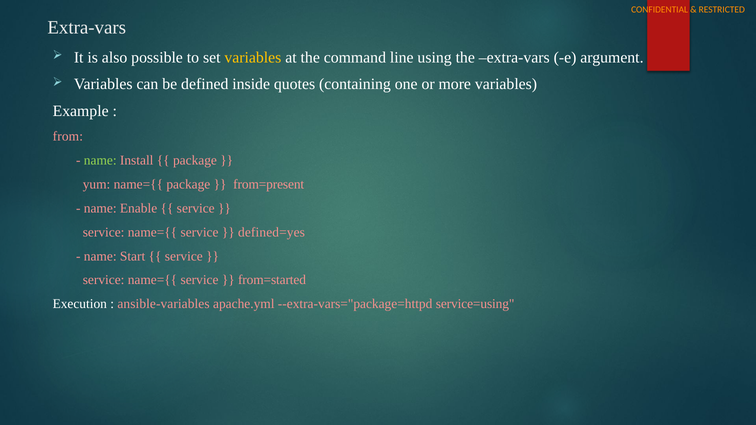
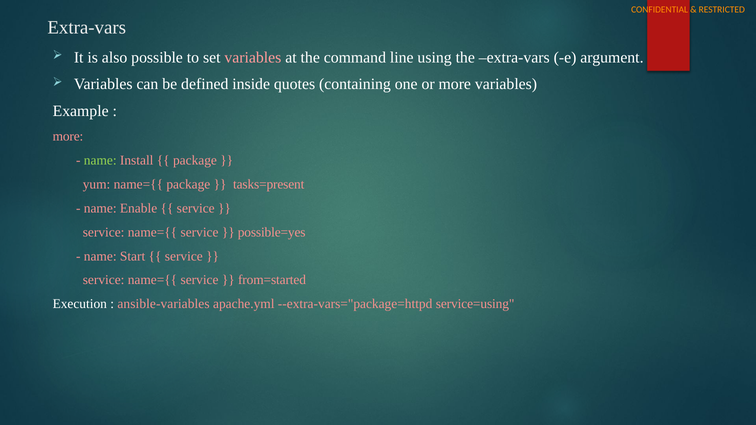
variables at (253, 58) colour: yellow -> pink
from at (68, 136): from -> more
from=present: from=present -> tasks=present
defined=yes: defined=yes -> possible=yes
